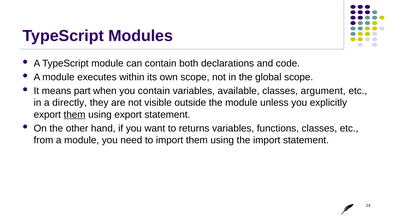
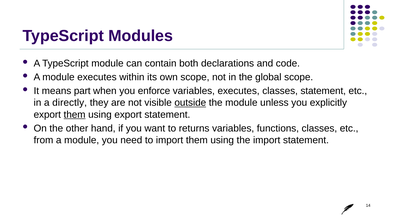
you contain: contain -> enforce
variables available: available -> executes
classes argument: argument -> statement
outside underline: none -> present
